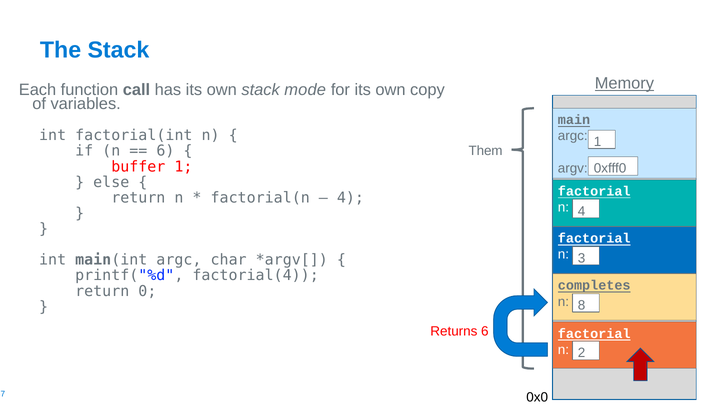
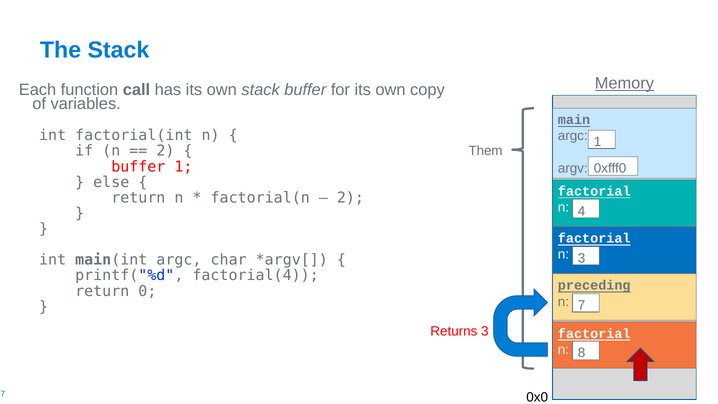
stack mode: mode -> buffer
6 at (165, 151): 6 -> 2
4 at (350, 198): 4 -> 2
completes: completes -> preceding
8: 8 -> 7
Returns 6: 6 -> 3
2: 2 -> 8
